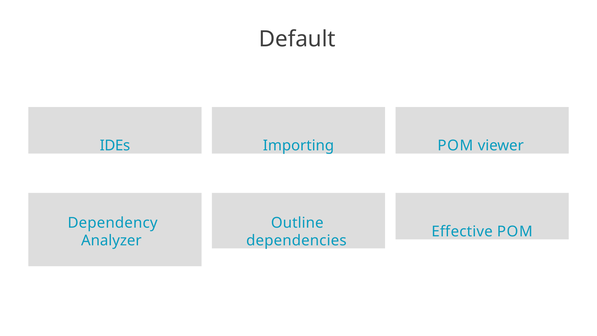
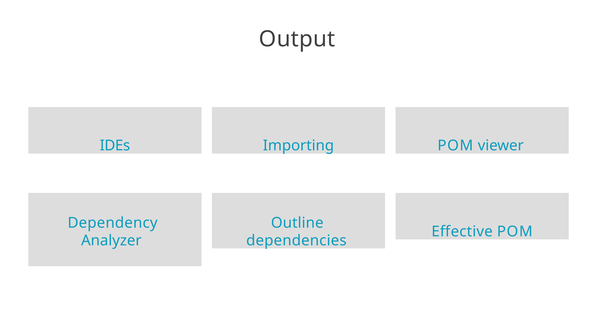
Default: Default -> Output
